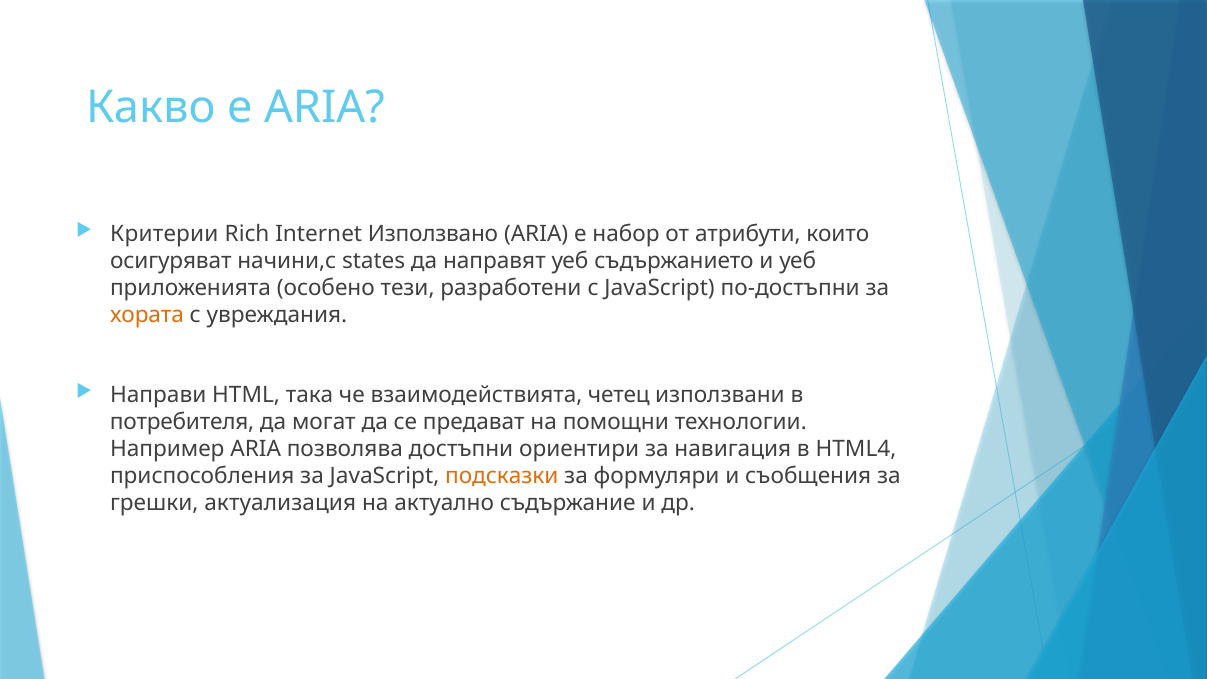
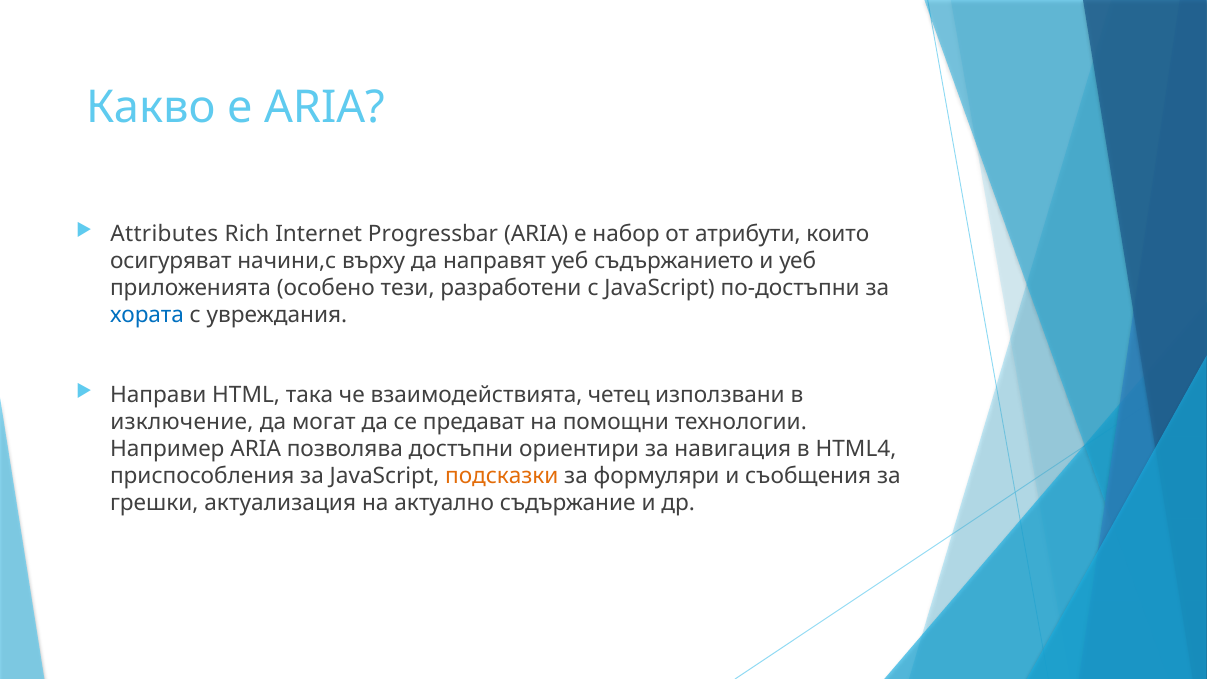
Критерии: Критерии -> Attributes
Използвано: Използвано -> Progressbar
states: states -> върху
хората colour: orange -> blue
потребителя: потребителя -> изключение
